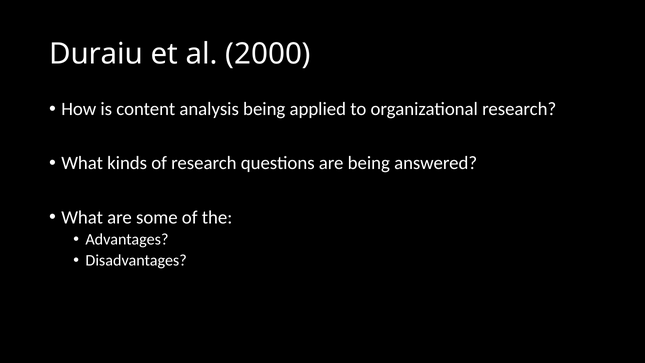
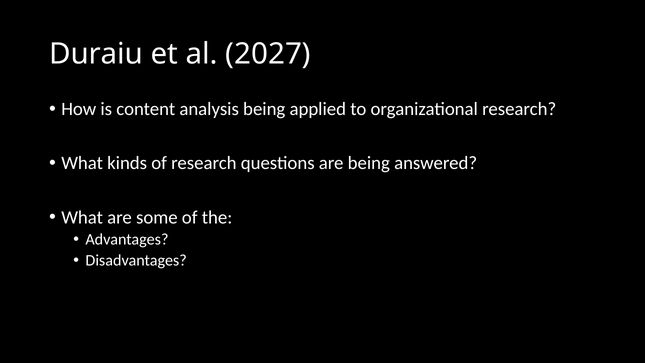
2000: 2000 -> 2027
